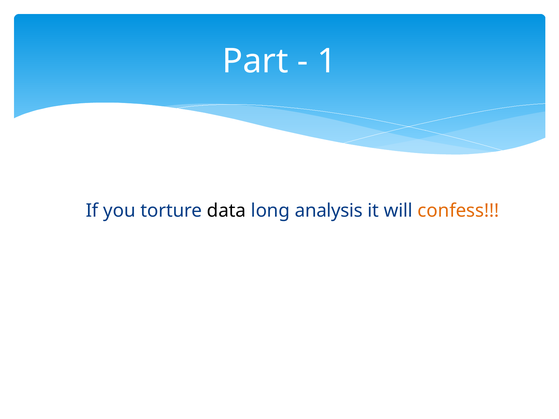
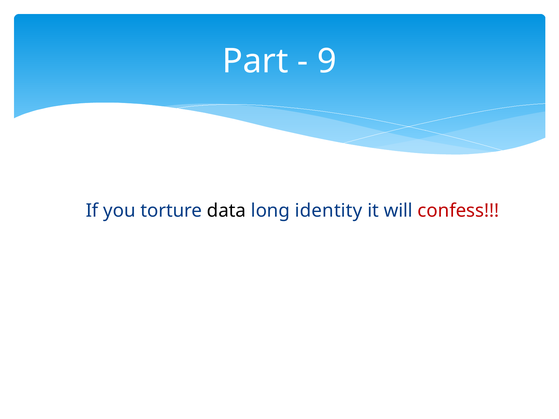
1: 1 -> 9
analysis: analysis -> identity
confess colour: orange -> red
